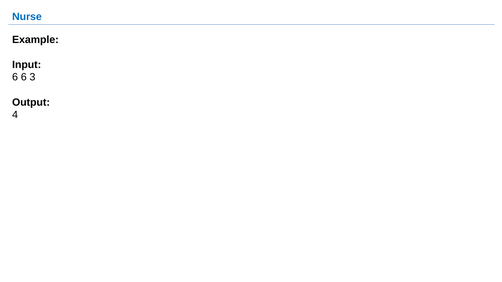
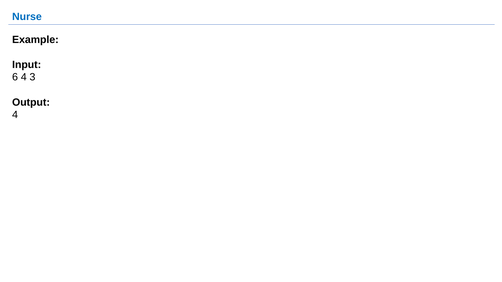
6 6: 6 -> 4
